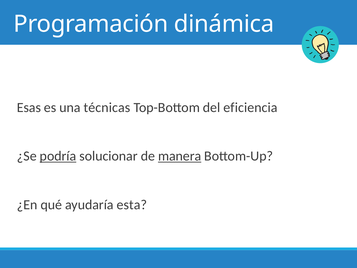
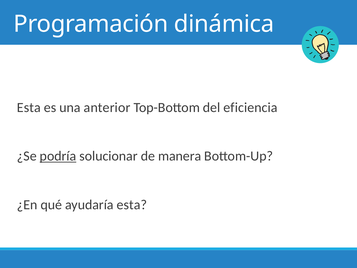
Esas at (29, 107): Esas -> Esta
técnicas: técnicas -> anterior
manera underline: present -> none
